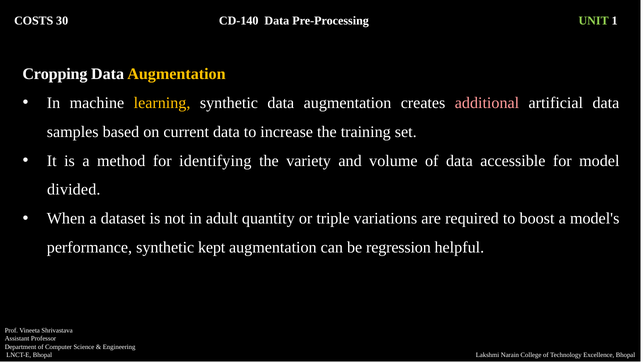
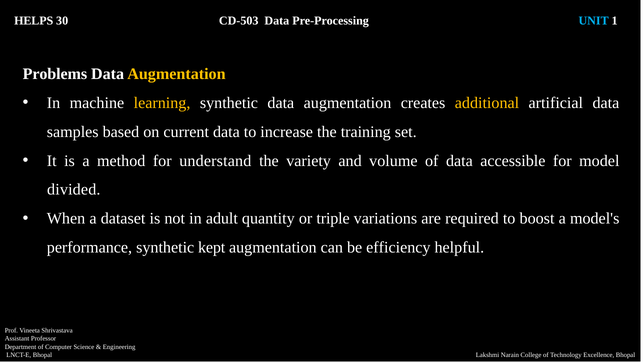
COSTS: COSTS -> HELPS
CD-140: CD-140 -> CD-503
UNIT colour: light green -> light blue
Cropping: Cropping -> Problems
additional colour: pink -> yellow
identifying: identifying -> understand
regression: regression -> efficiency
